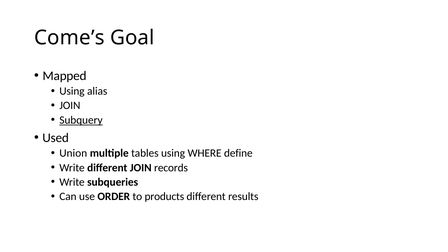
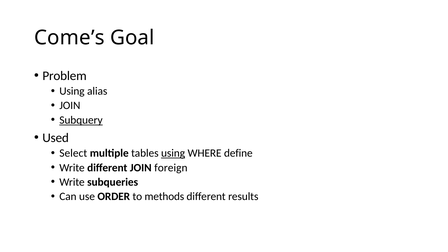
Mapped: Mapped -> Problem
Union: Union -> Select
using at (173, 153) underline: none -> present
records: records -> foreign
products: products -> methods
